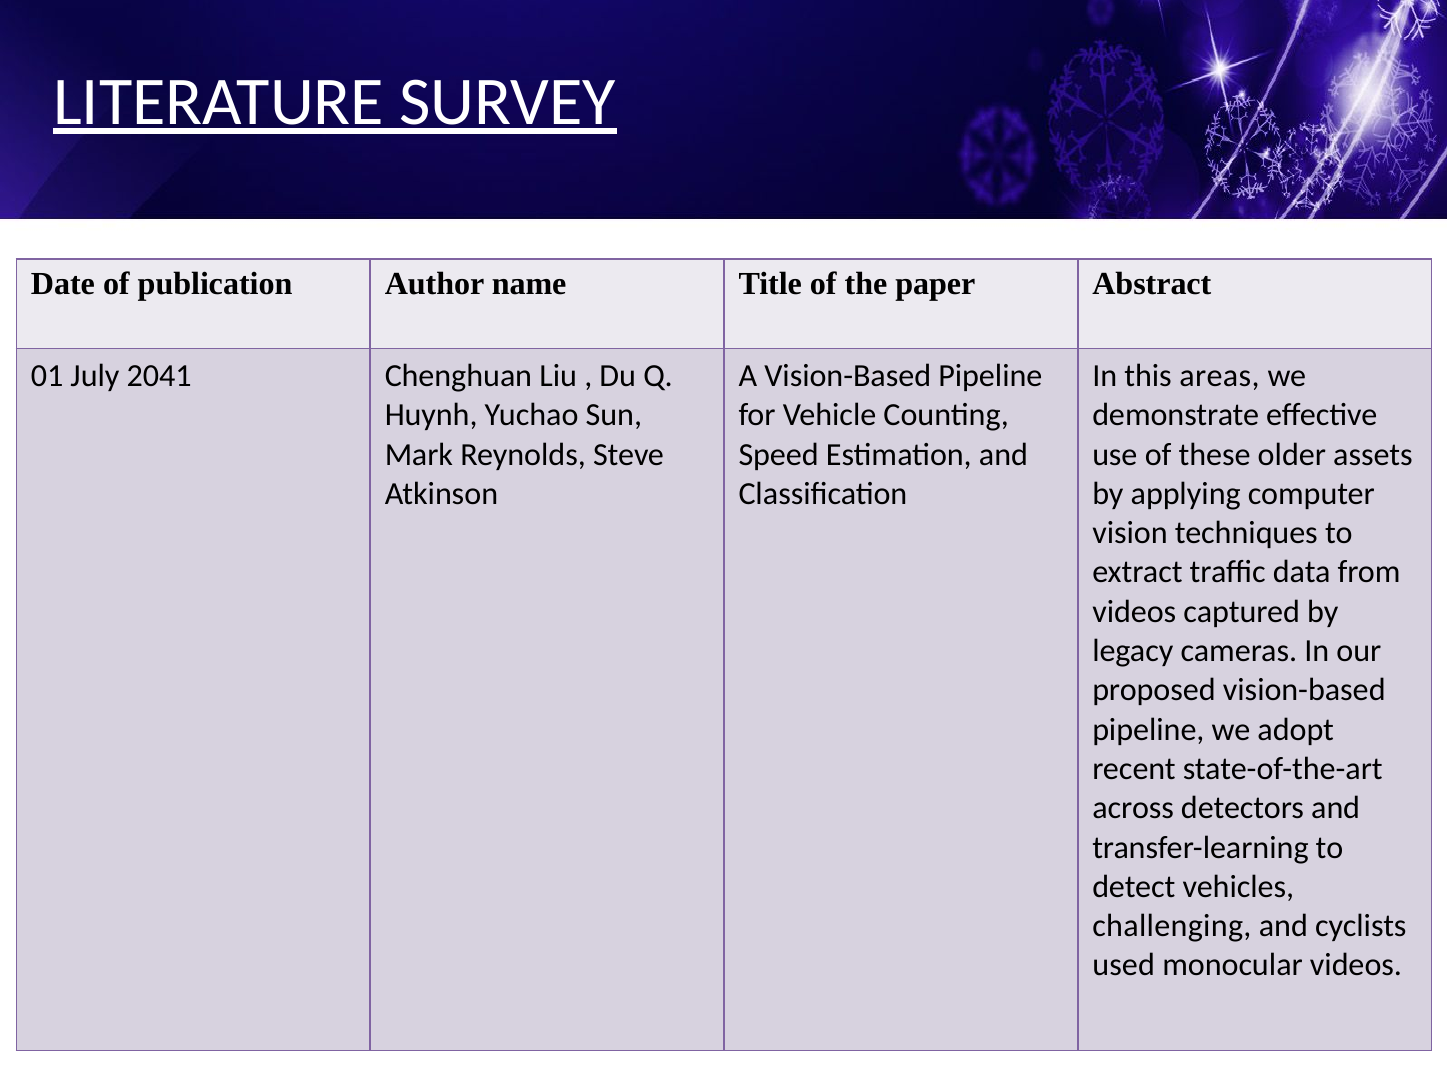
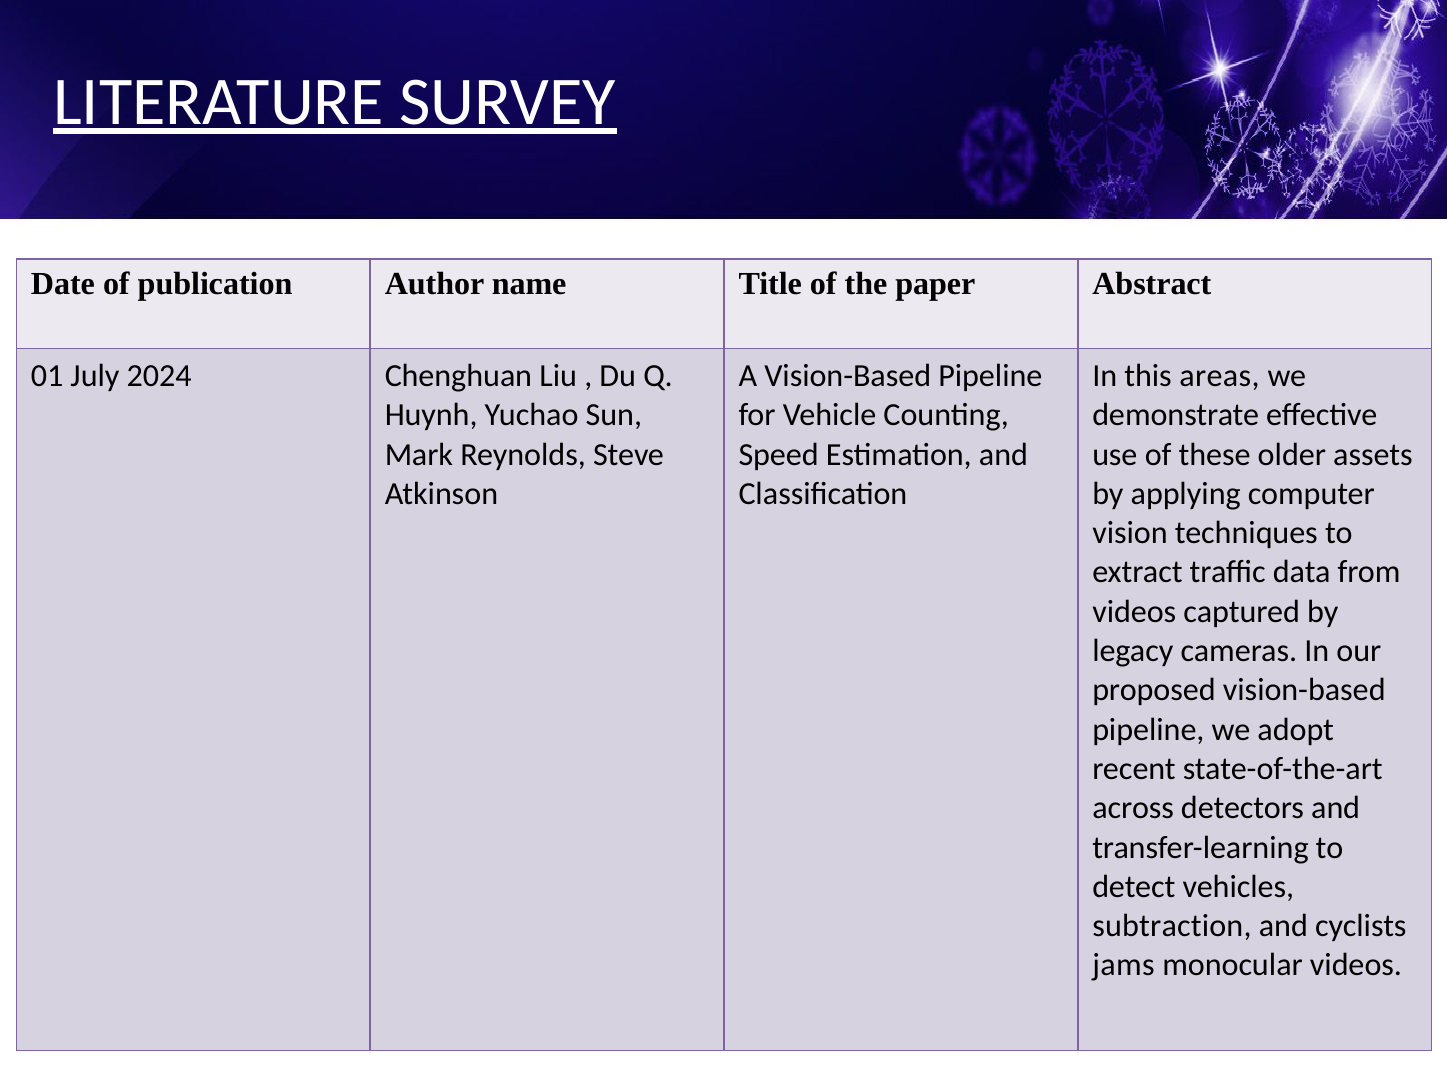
2041: 2041 -> 2024
challenging: challenging -> subtraction
used: used -> jams
